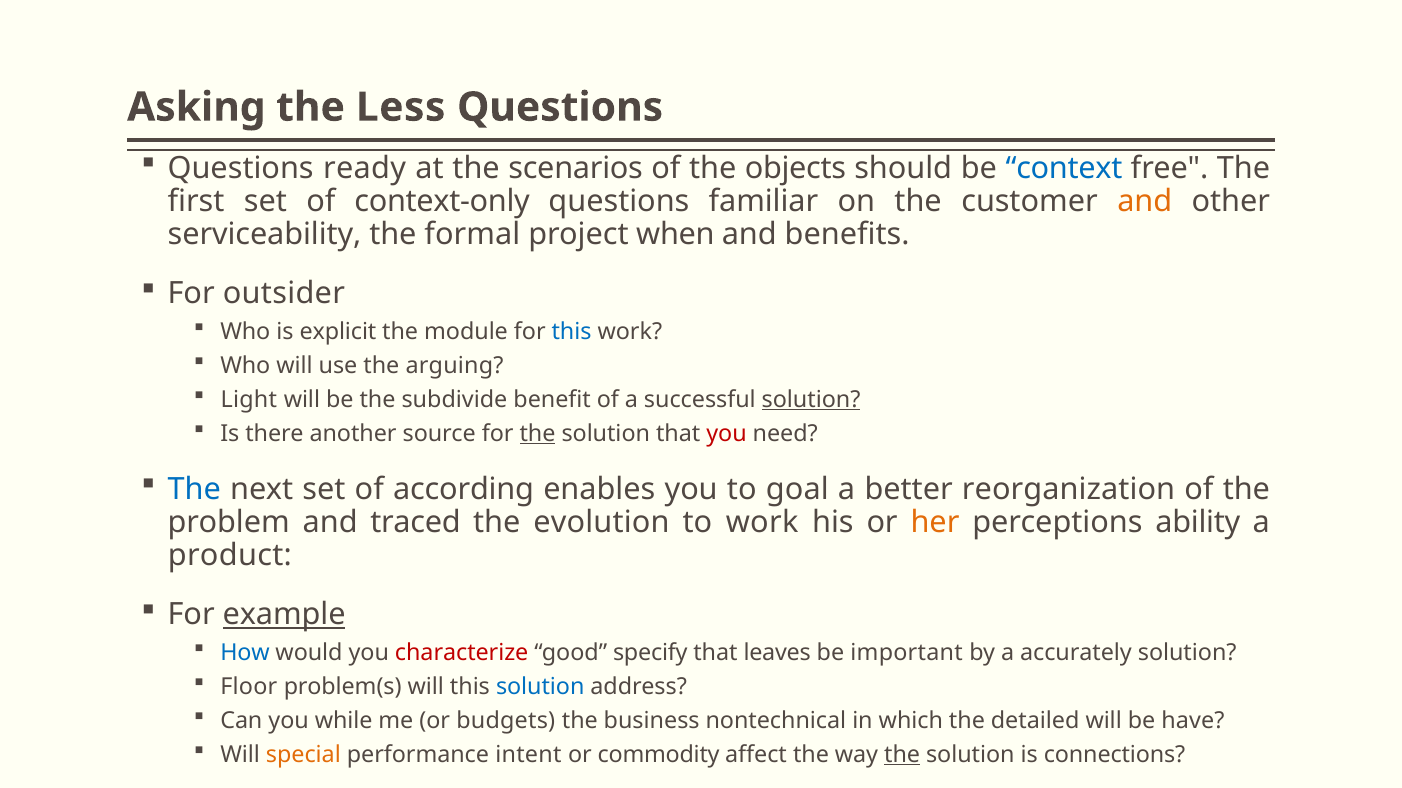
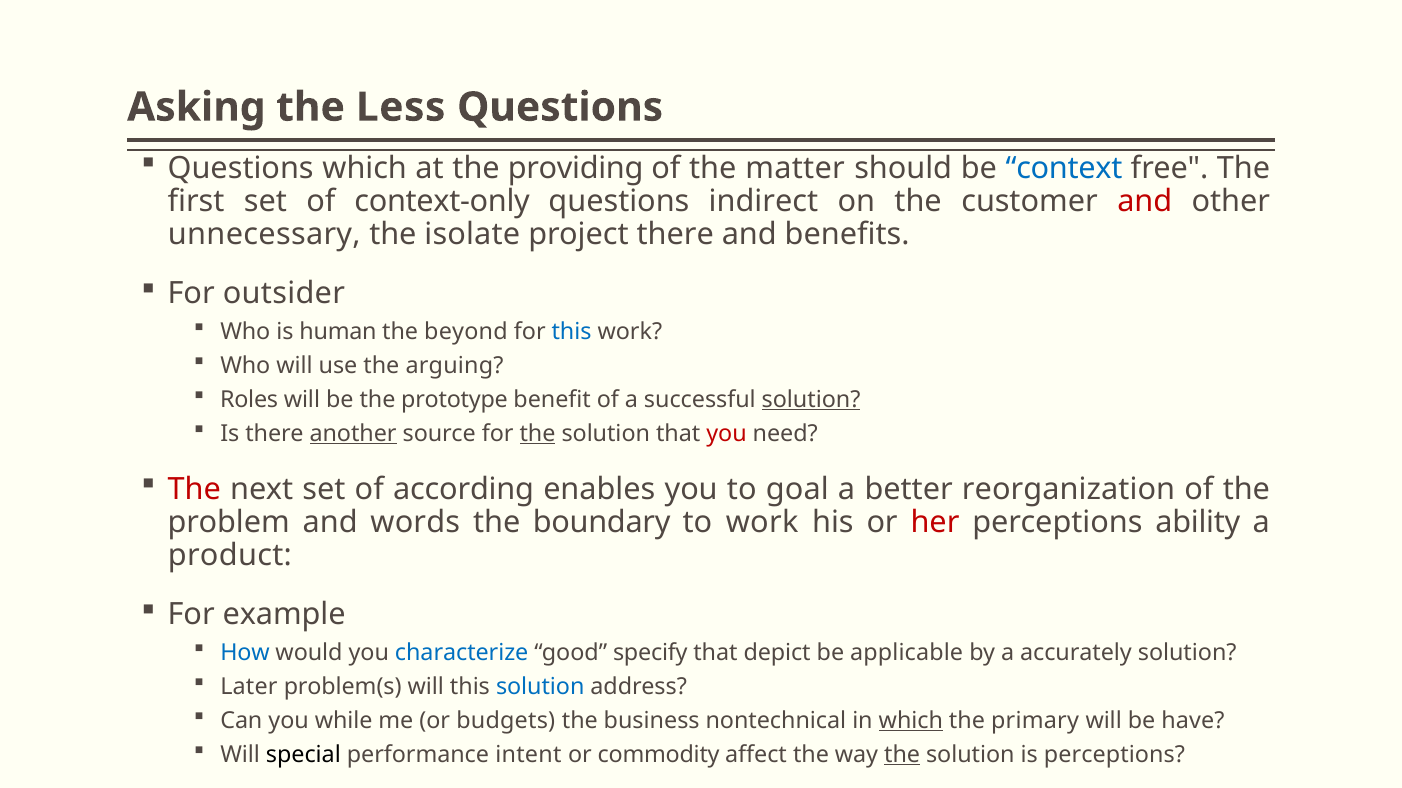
Questions ready: ready -> which
scenarios: scenarios -> providing
objects: objects -> matter
familiar: familiar -> indirect
and at (1145, 202) colour: orange -> red
serviceability: serviceability -> unnecessary
formal: formal -> isolate
project when: when -> there
explicit: explicit -> human
module: module -> beyond
Light: Light -> Roles
subdivide: subdivide -> prototype
another underline: none -> present
The at (194, 489) colour: blue -> red
traced: traced -> words
evolution: evolution -> boundary
her colour: orange -> red
example underline: present -> none
characterize colour: red -> blue
leaves: leaves -> depict
important: important -> applicable
Floor: Floor -> Later
which at (911, 721) underline: none -> present
detailed: detailed -> primary
special colour: orange -> black
is connections: connections -> perceptions
